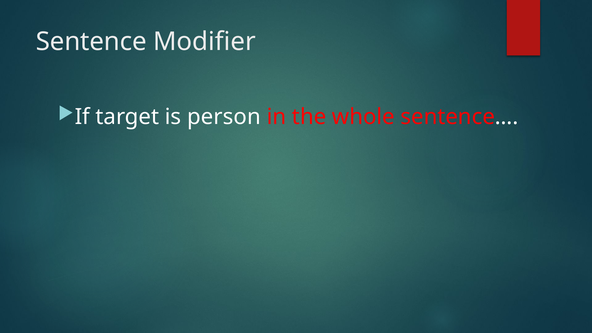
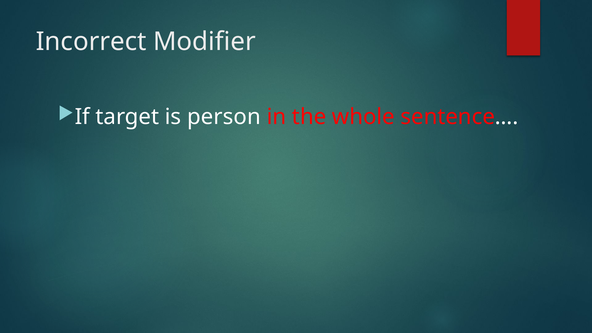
Sentence: Sentence -> Incorrect
